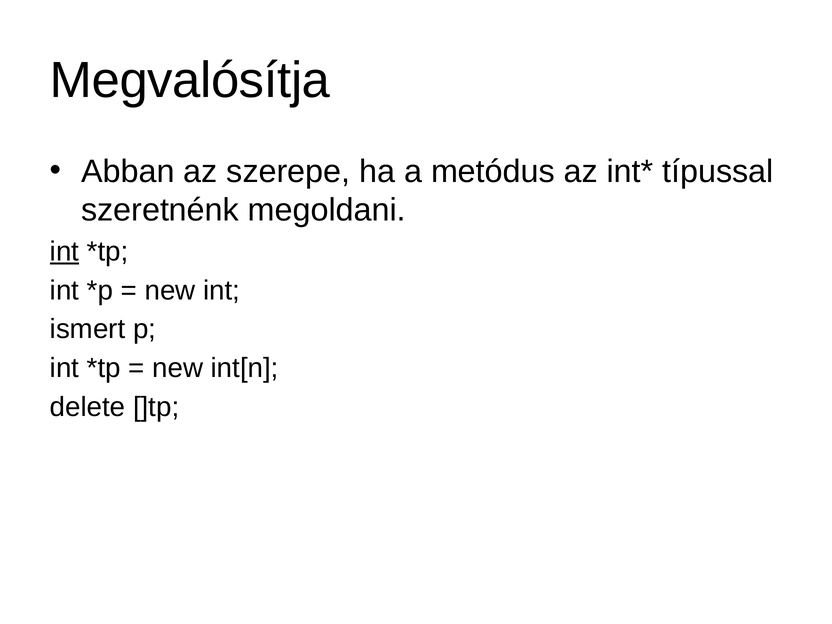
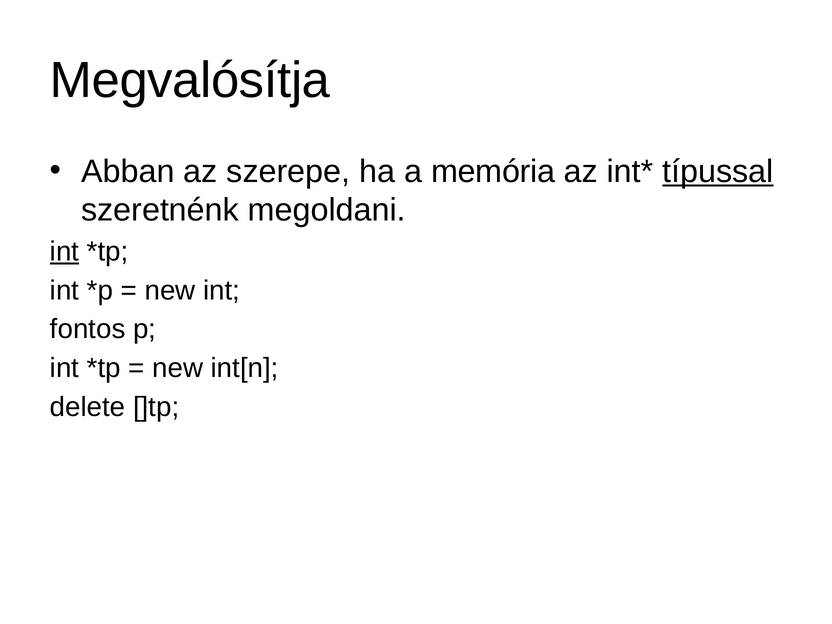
metódus: metódus -> memória
típussal underline: none -> present
ismert: ismert -> fontos
